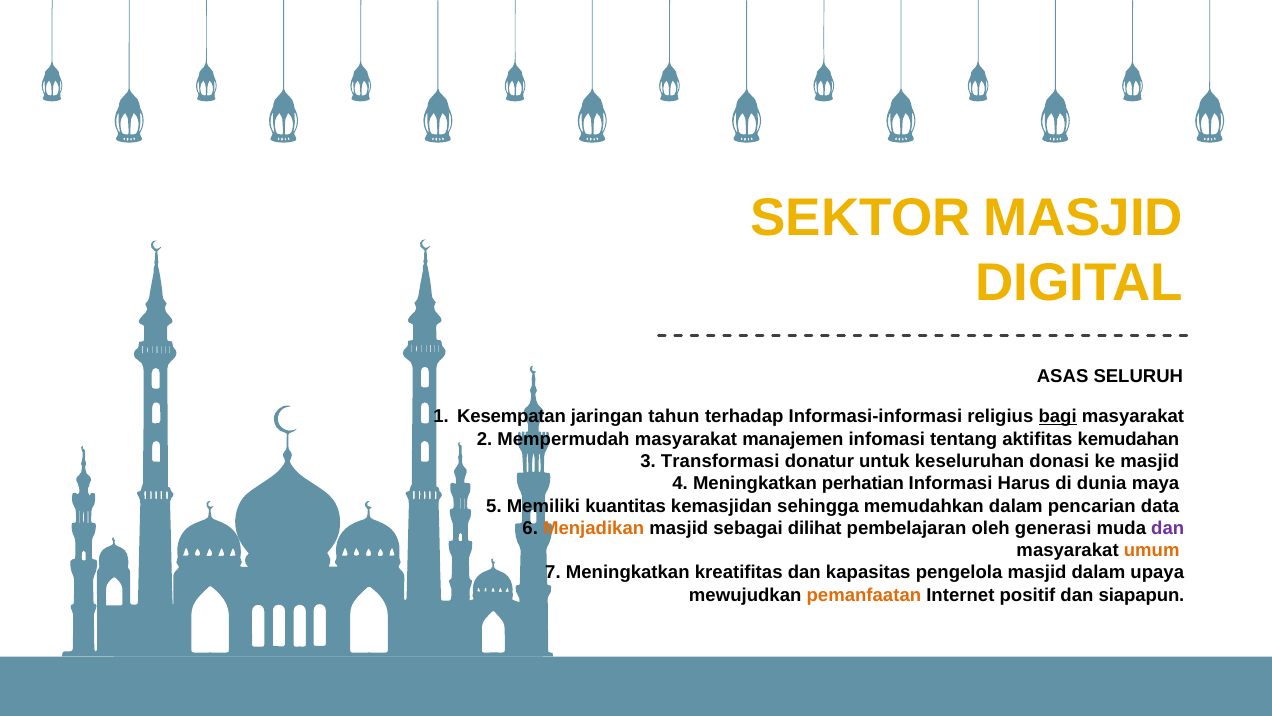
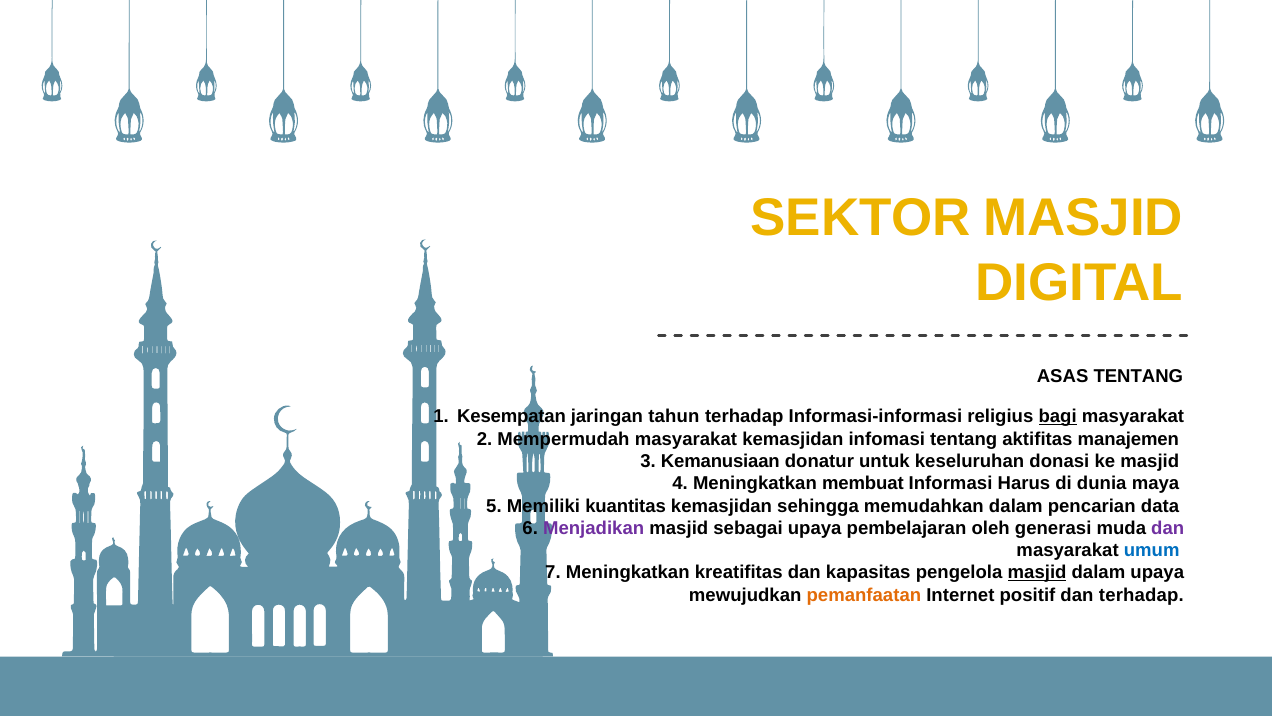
ASAS SELURUH: SELURUH -> TENTANG
masyarakat manajemen: manajemen -> kemasjidan
kemudahan: kemudahan -> manajemen
Transformasi: Transformasi -> Kemanusiaan
perhatian: perhatian -> membuat
Menjadikan colour: orange -> purple
sebagai dilihat: dilihat -> upaya
umum colour: orange -> blue
masjid at (1037, 572) underline: none -> present
dan siapapun: siapapun -> terhadap
